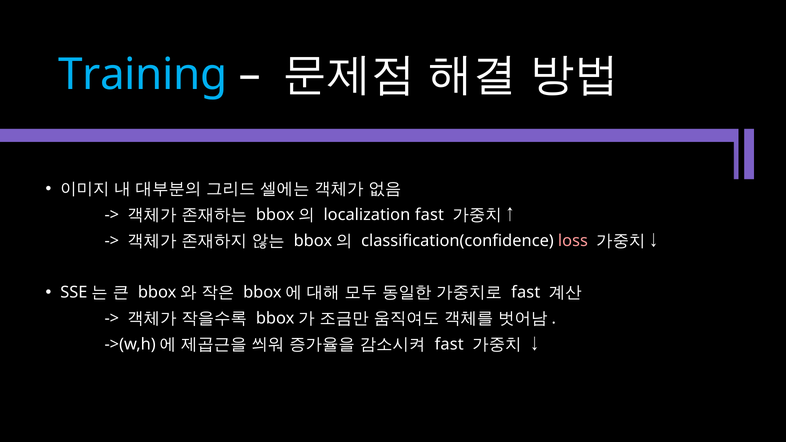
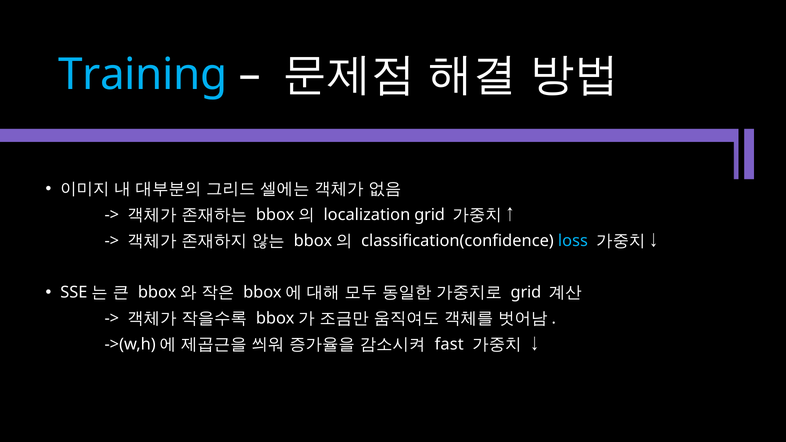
localization fast: fast -> grid
loss colour: pink -> light blue
fast at (526, 293): fast -> grid
